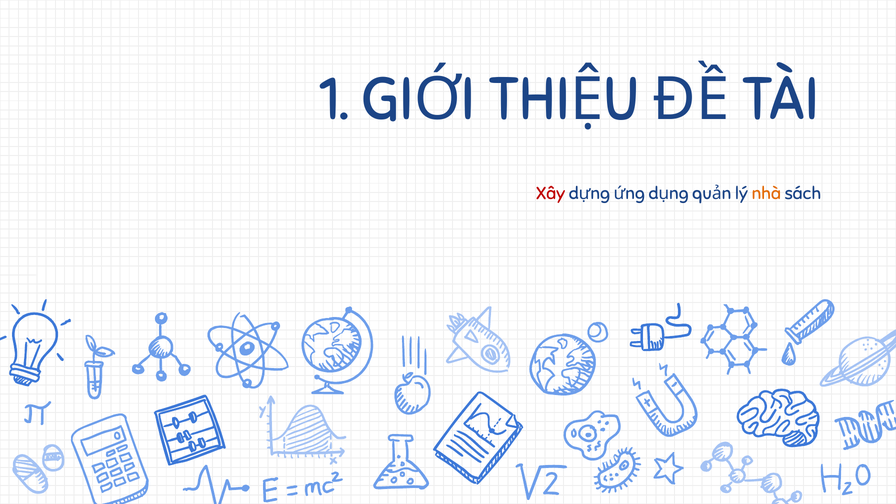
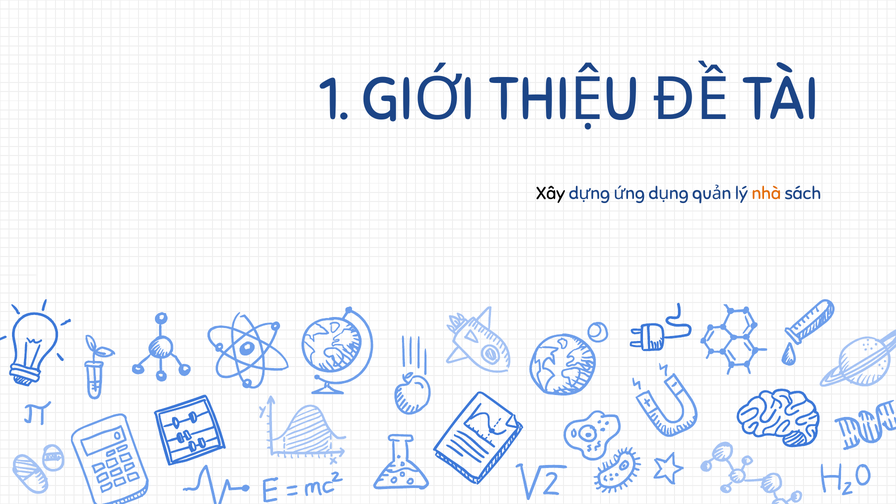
Xây colour: red -> black
